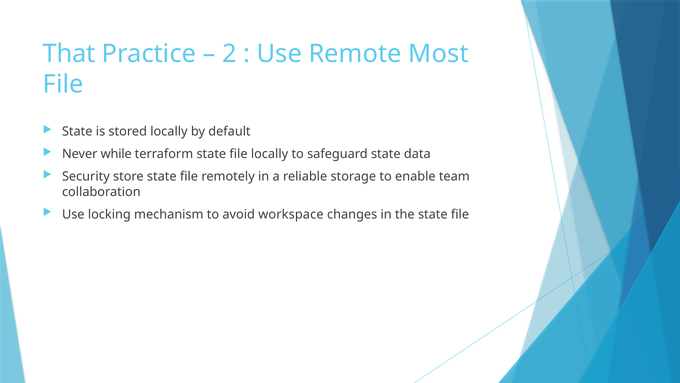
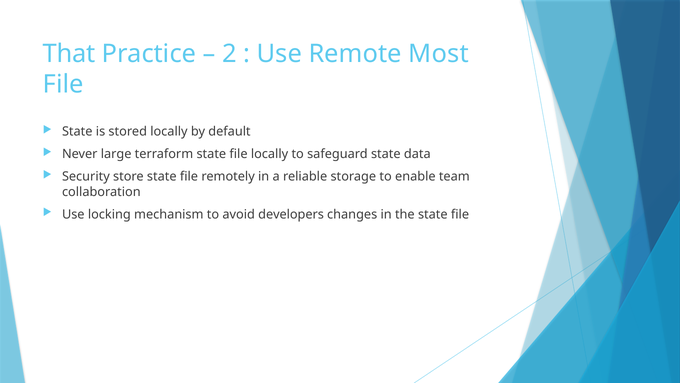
while: while -> large
workspace: workspace -> developers
